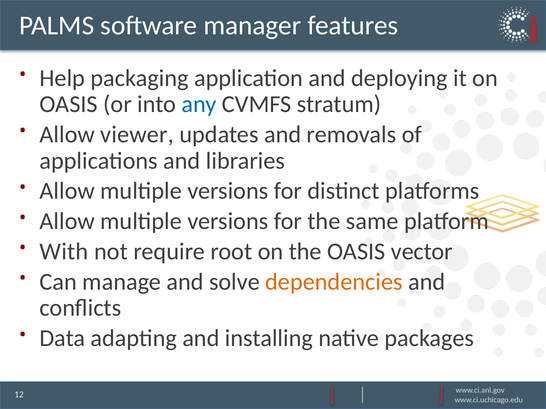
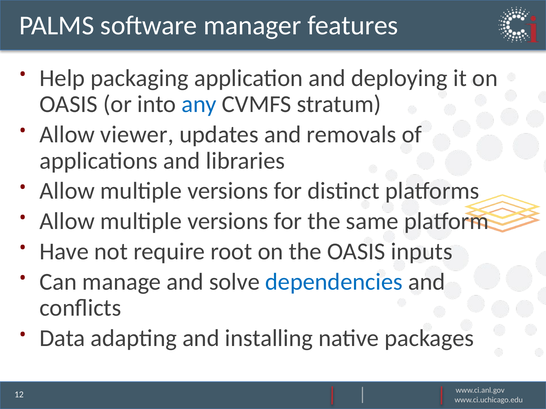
With: With -> Have
vector: vector -> inputs
dependencies colour: orange -> blue
